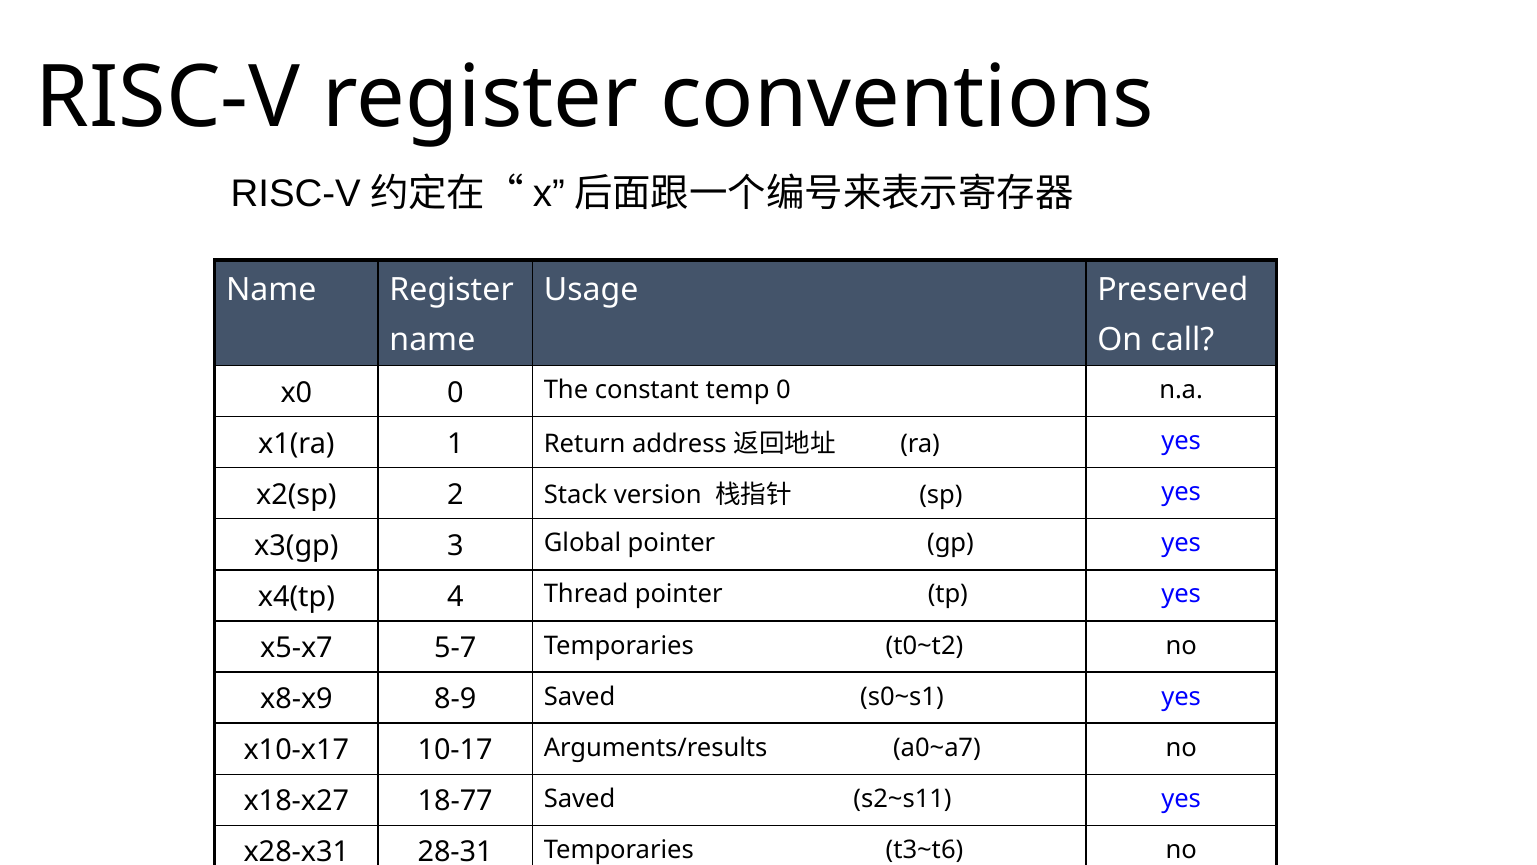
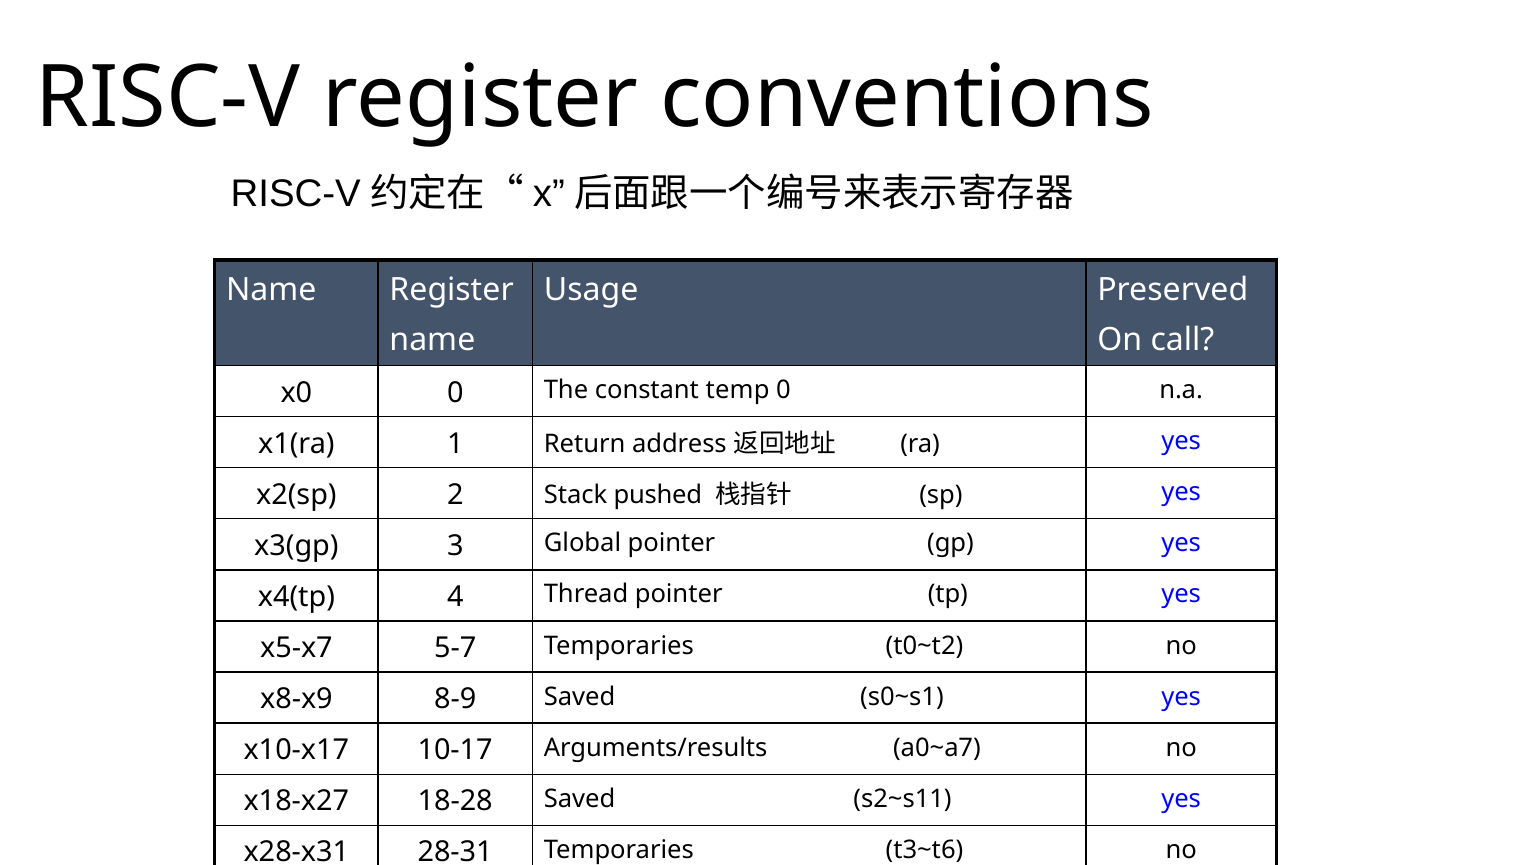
version: version -> pushed
18-77: 18-77 -> 18-28
